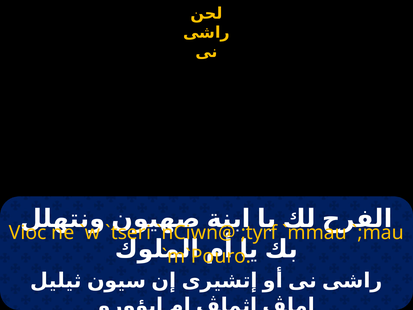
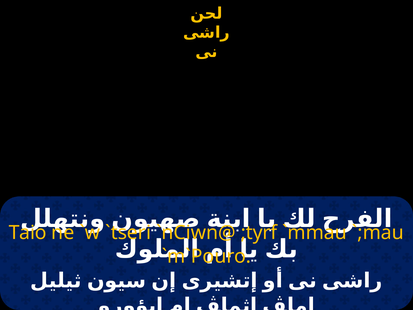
Vioc: Vioc -> Taio
